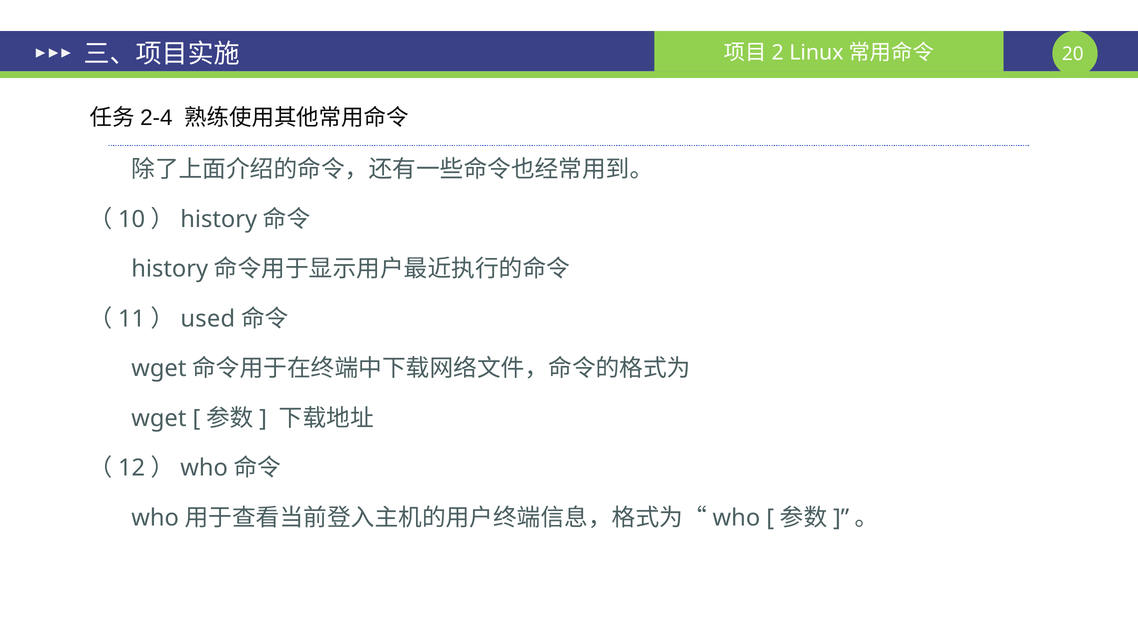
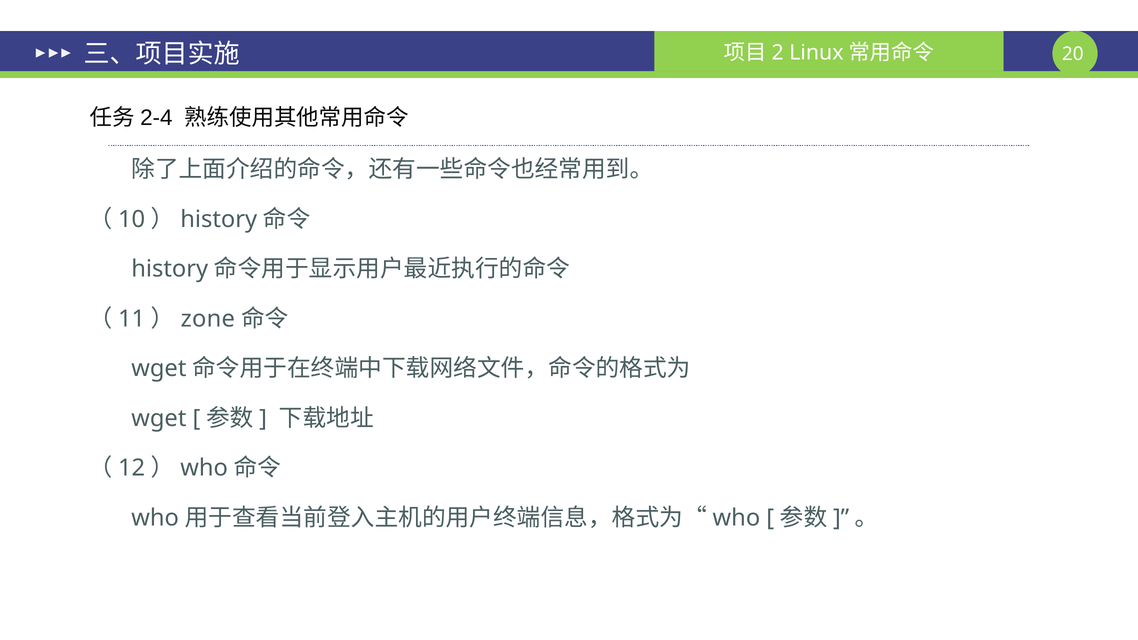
used: used -> zone
